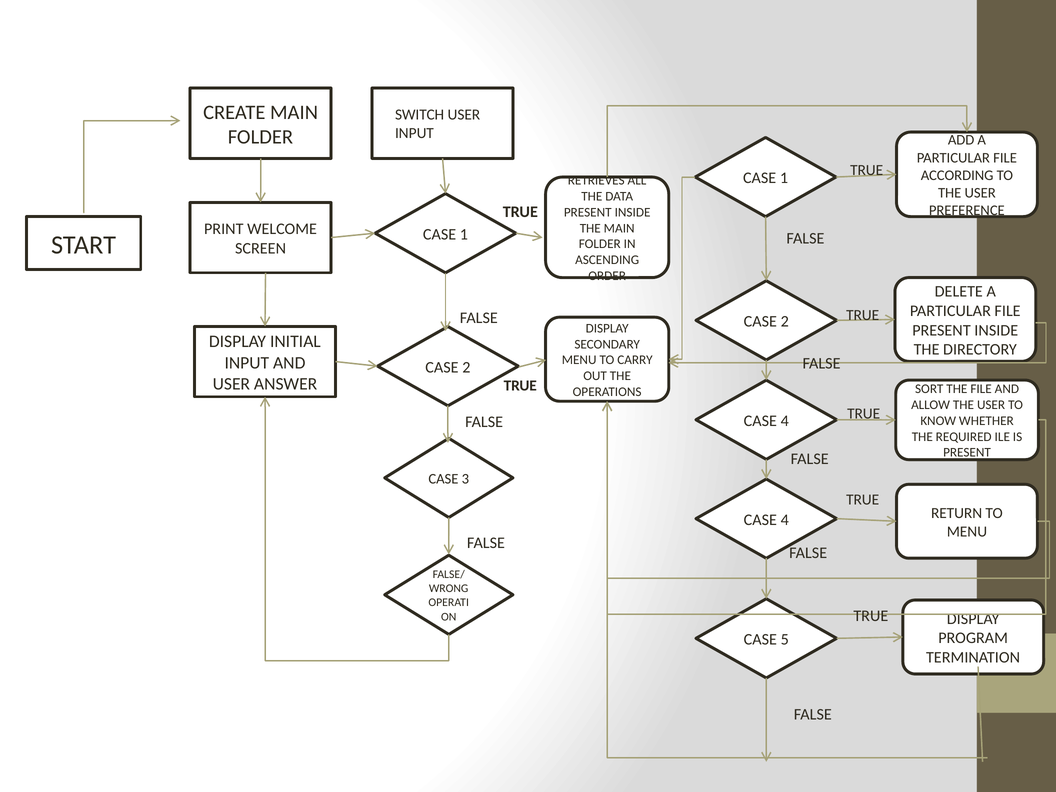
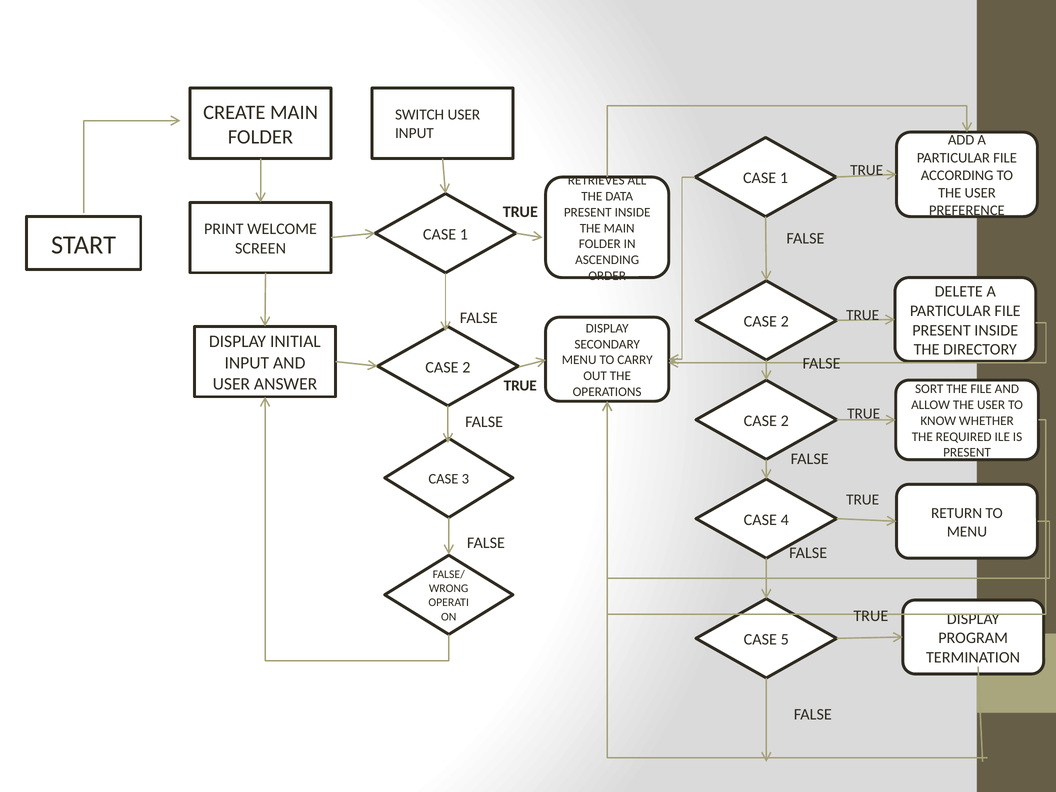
4 at (785, 421): 4 -> 2
